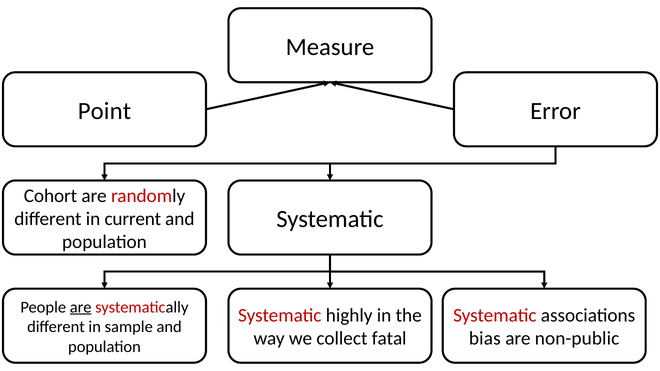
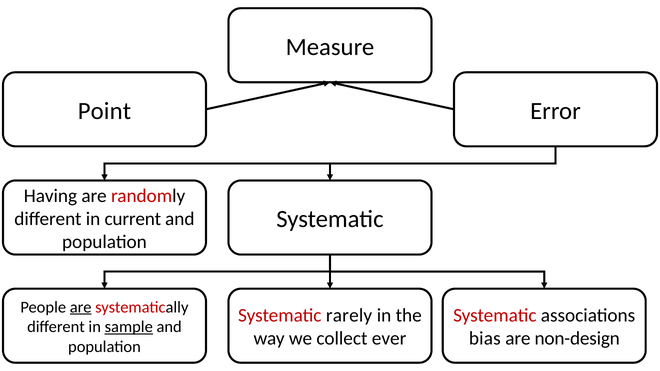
Cohort: Cohort -> Having
highly: highly -> rarely
sample underline: none -> present
fatal: fatal -> ever
non-public: non-public -> non-design
